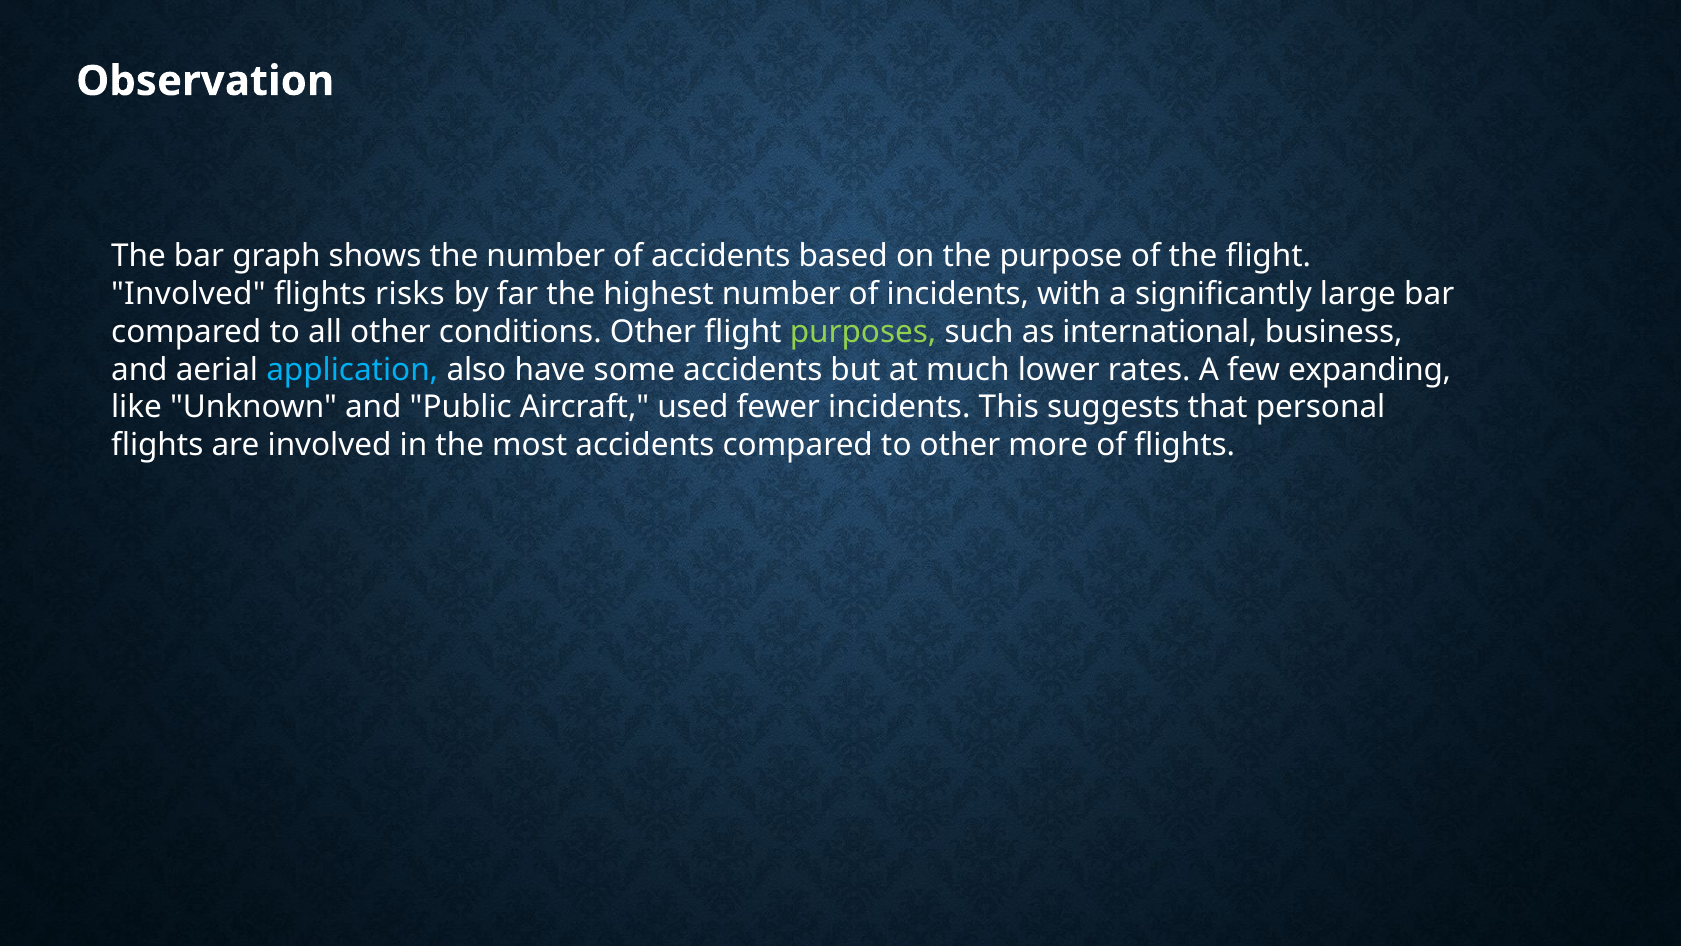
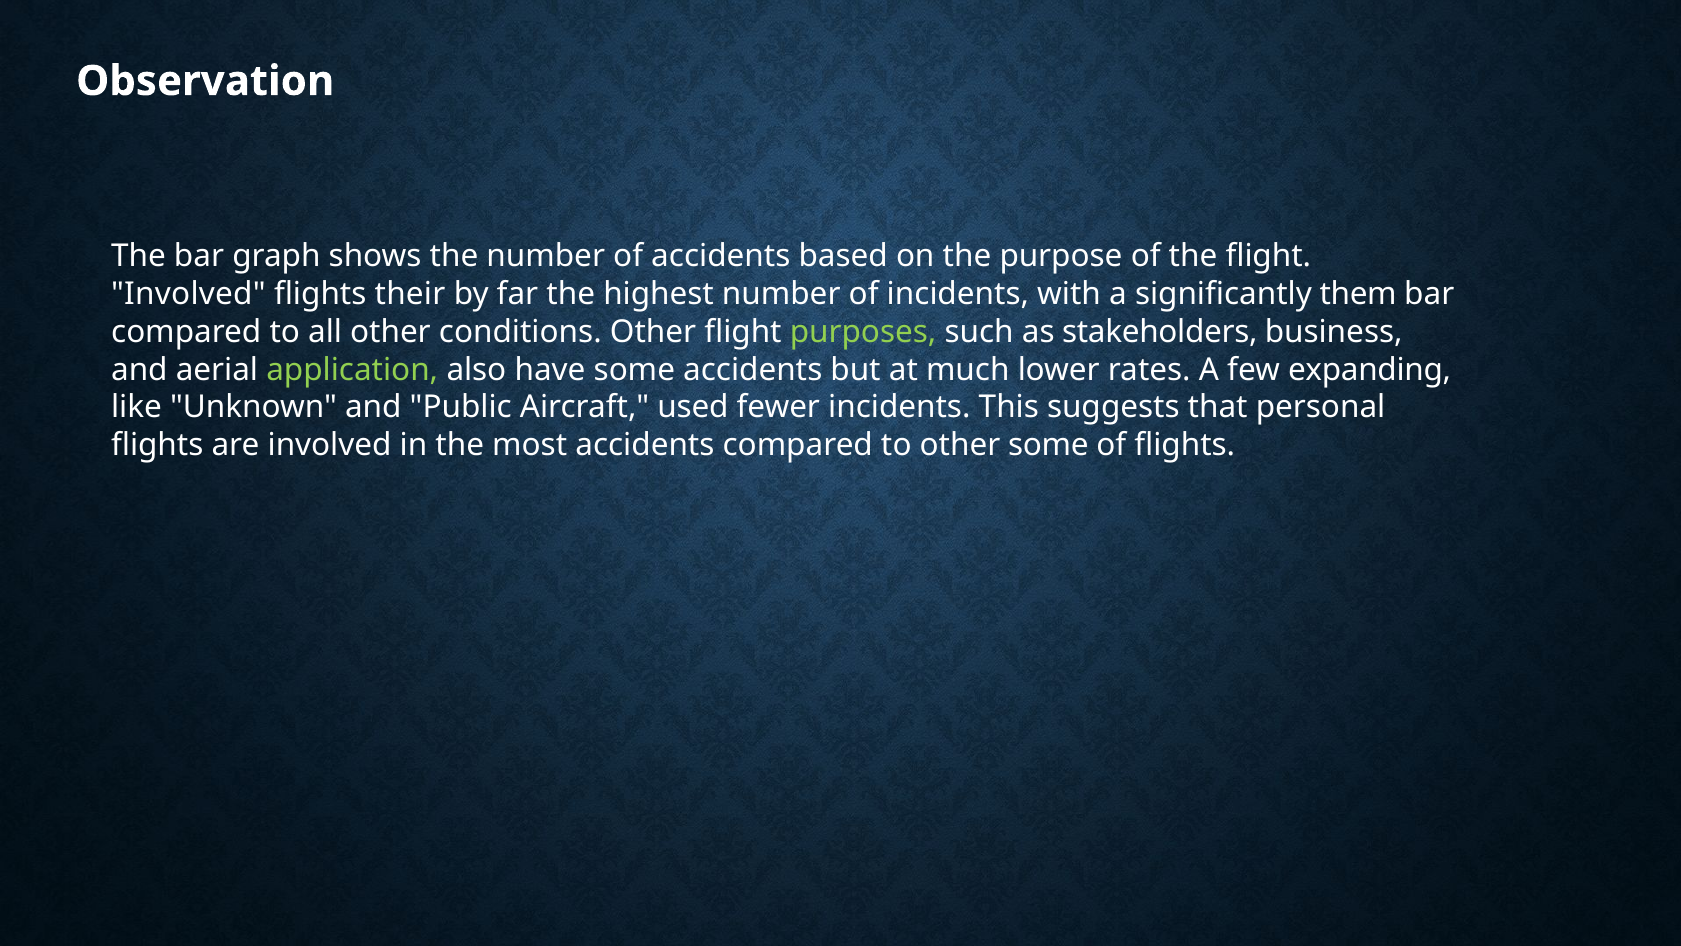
risks: risks -> their
large: large -> them
international: international -> stakeholders
application colour: light blue -> light green
other more: more -> some
